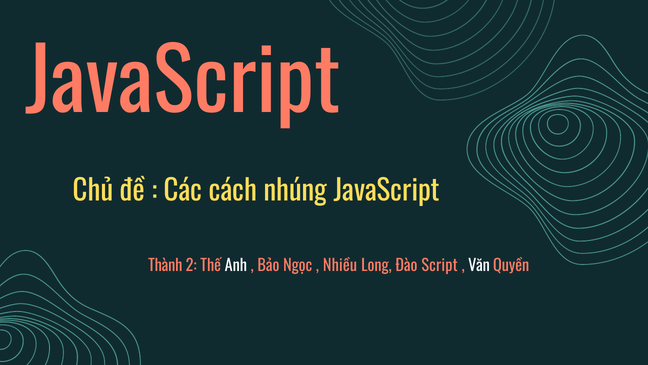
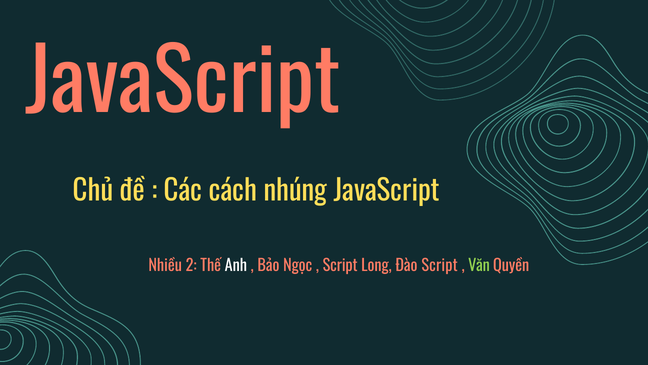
Thành: Thành -> Nhiều
Nhiều at (340, 266): Nhiều -> Script
Văn colour: white -> light green
